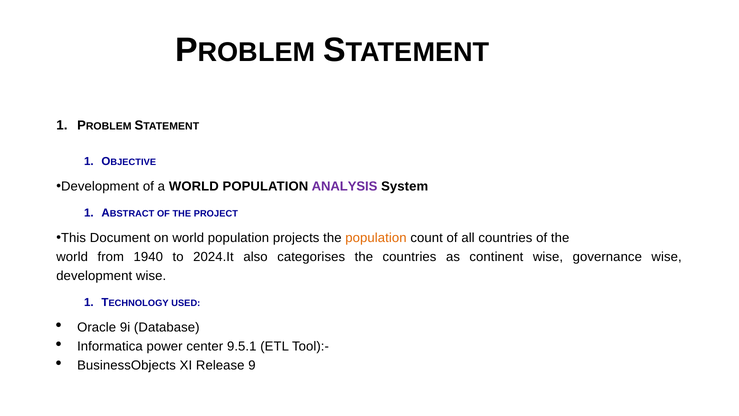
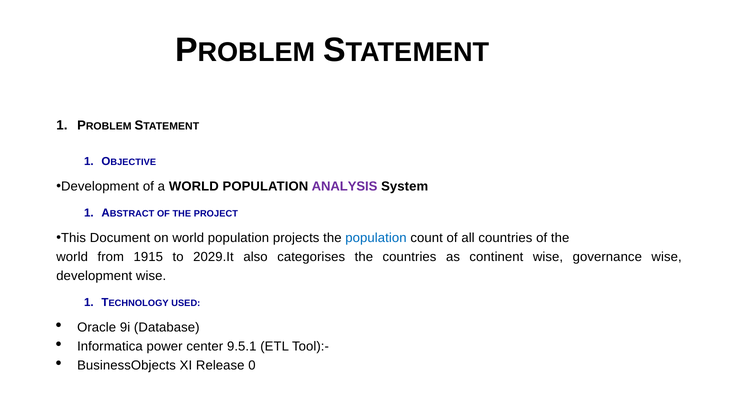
population at (376, 238) colour: orange -> blue
1940: 1940 -> 1915
2024.It: 2024.It -> 2029.It
9: 9 -> 0
